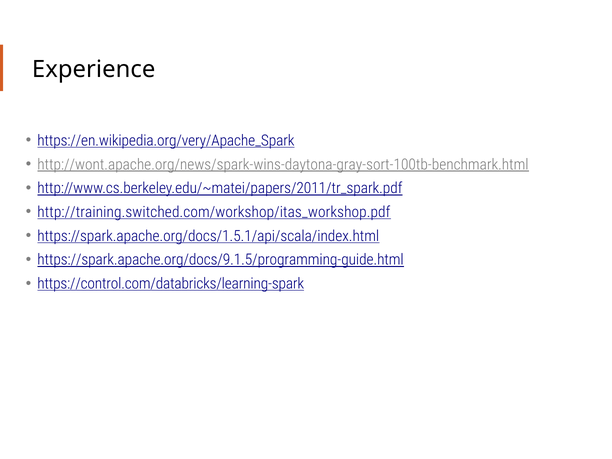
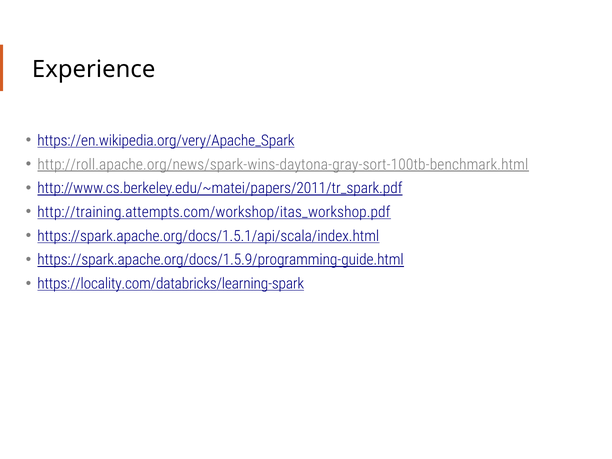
http://wont.apache.org/news/spark-wins-daytona-gray-sort-100tb-benchmark.html: http://wont.apache.org/news/spark-wins-daytona-gray-sort-100tb-benchmark.html -> http://roll.apache.org/news/spark-wins-daytona-gray-sort-100tb-benchmark.html
http://training.switched.com/workshop/itas_workshop.pdf: http://training.switched.com/workshop/itas_workshop.pdf -> http://training.attempts.com/workshop/itas_workshop.pdf
https://spark.apache.org/docs/9.1.5/programming-guide.html: https://spark.apache.org/docs/9.1.5/programming-guide.html -> https://spark.apache.org/docs/1.5.9/programming-guide.html
https://control.com/databricks/learning-spark: https://control.com/databricks/learning-spark -> https://locality.com/databricks/learning-spark
